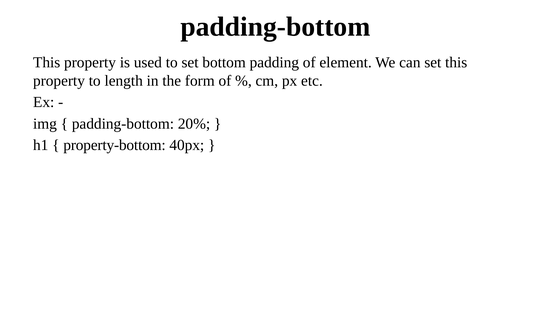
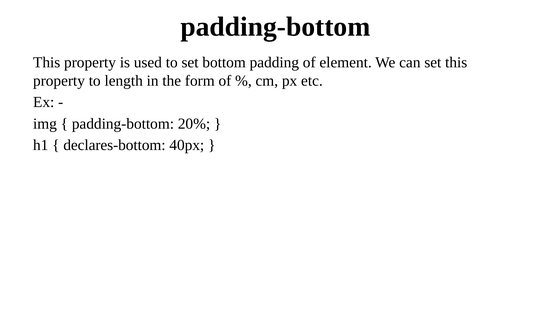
property-bottom: property-bottom -> declares-bottom
